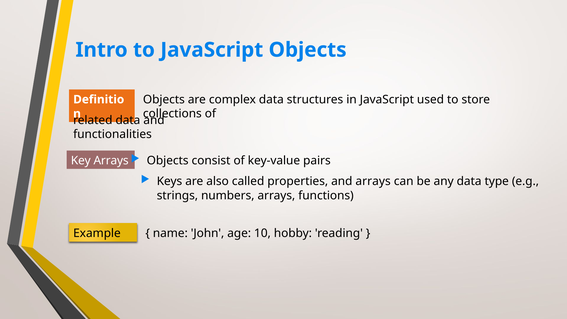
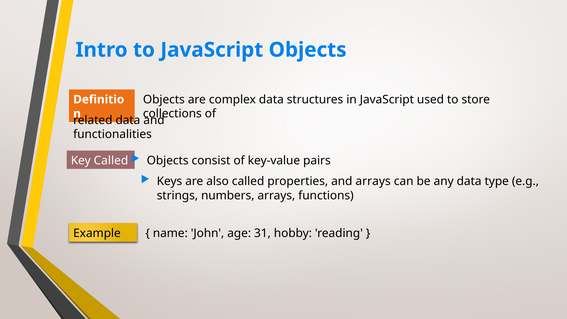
Key Arrays: Arrays -> Called
10: 10 -> 31
